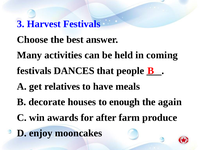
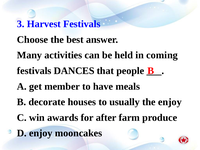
relatives: relatives -> member
enough: enough -> usually
the again: again -> enjoy
